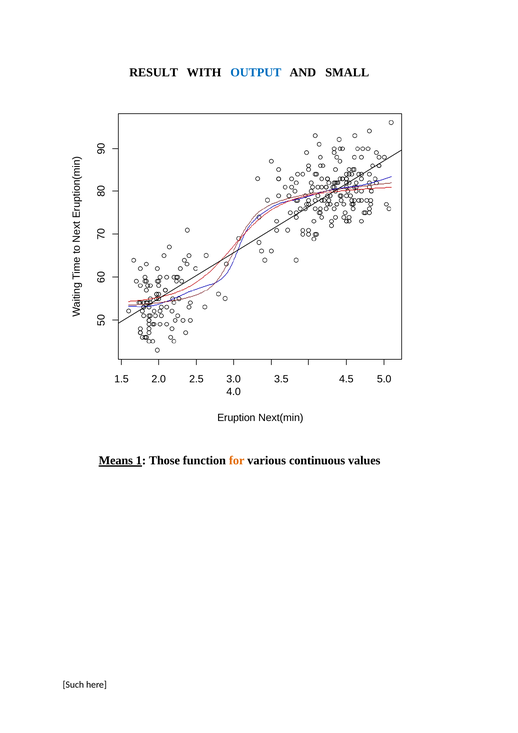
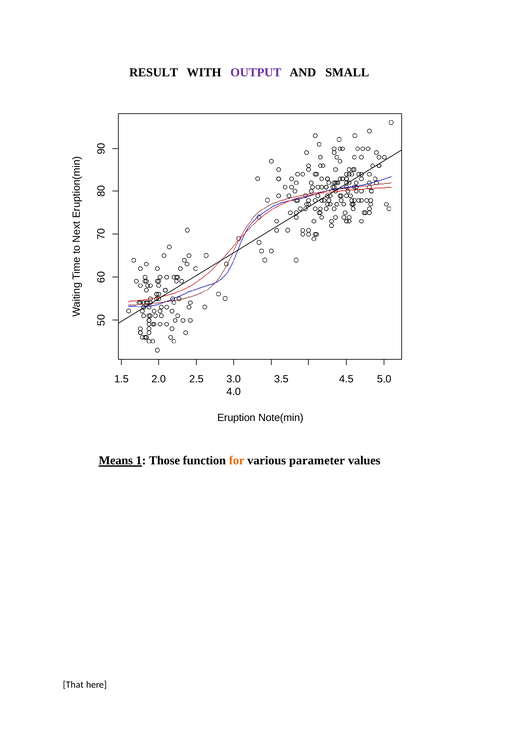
OUTPUT colour: blue -> purple
Next(min: Next(min -> Note(min
continuous: continuous -> parameter
Such: Such -> That
